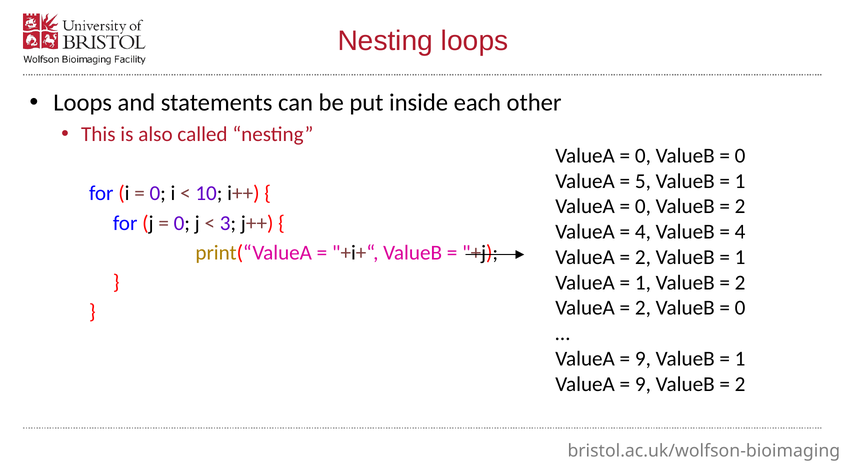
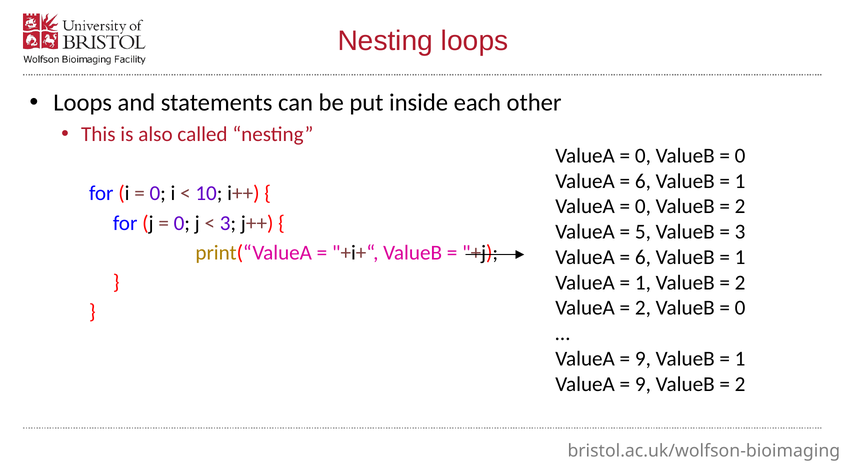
5 at (643, 181): 5 -> 6
4 at (643, 232): 4 -> 5
4 at (740, 232): 4 -> 3
2 at (643, 257): 2 -> 6
